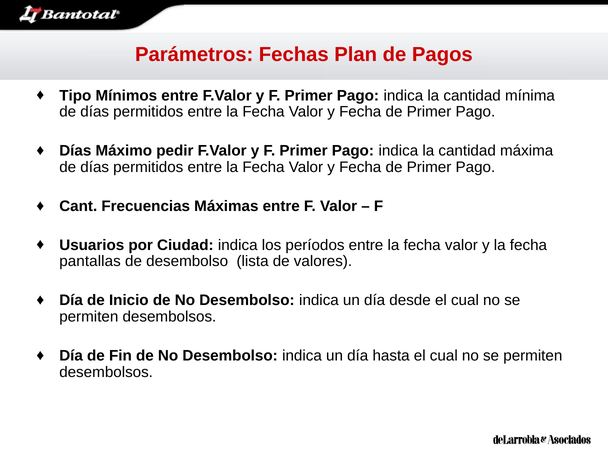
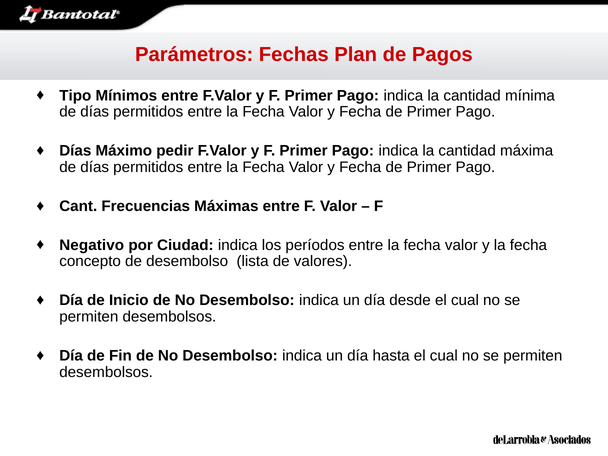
Usuarios: Usuarios -> Negativo
pantallas: pantallas -> concepto
